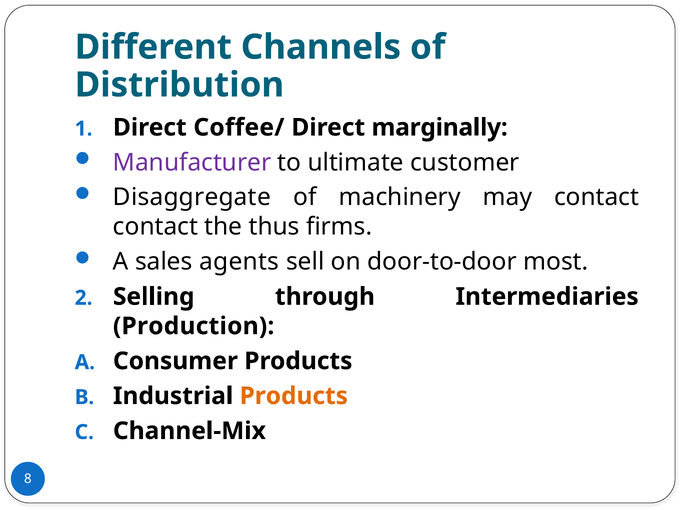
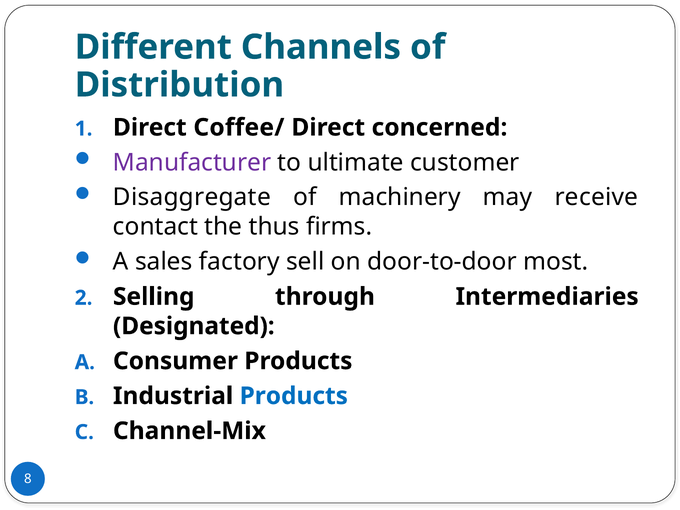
marginally: marginally -> concerned
may contact: contact -> receive
agents: agents -> factory
Production: Production -> Designated
Products at (294, 396) colour: orange -> blue
